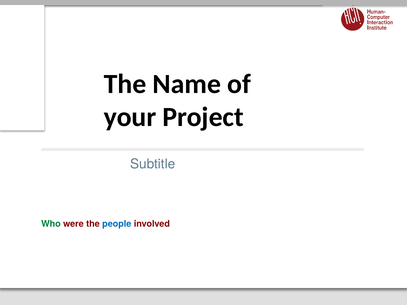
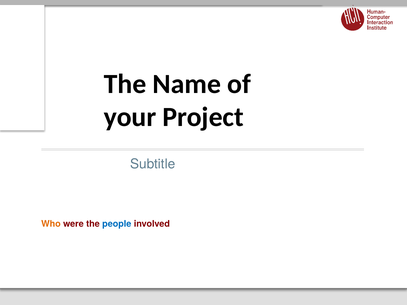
Who colour: green -> orange
